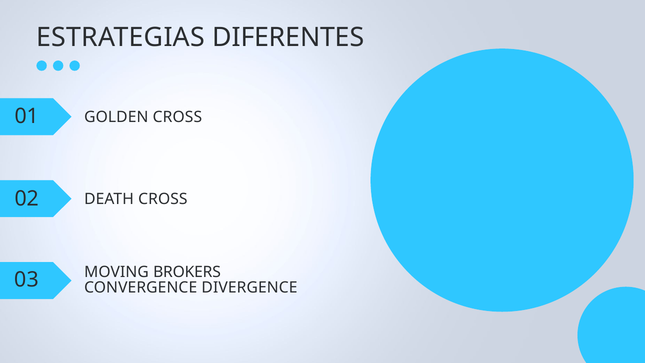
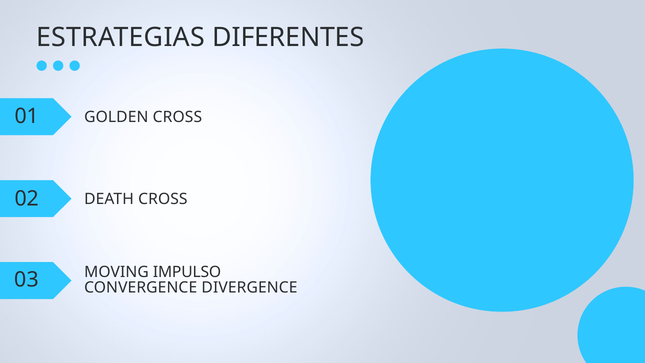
BROKERS: BROKERS -> IMPULSO
